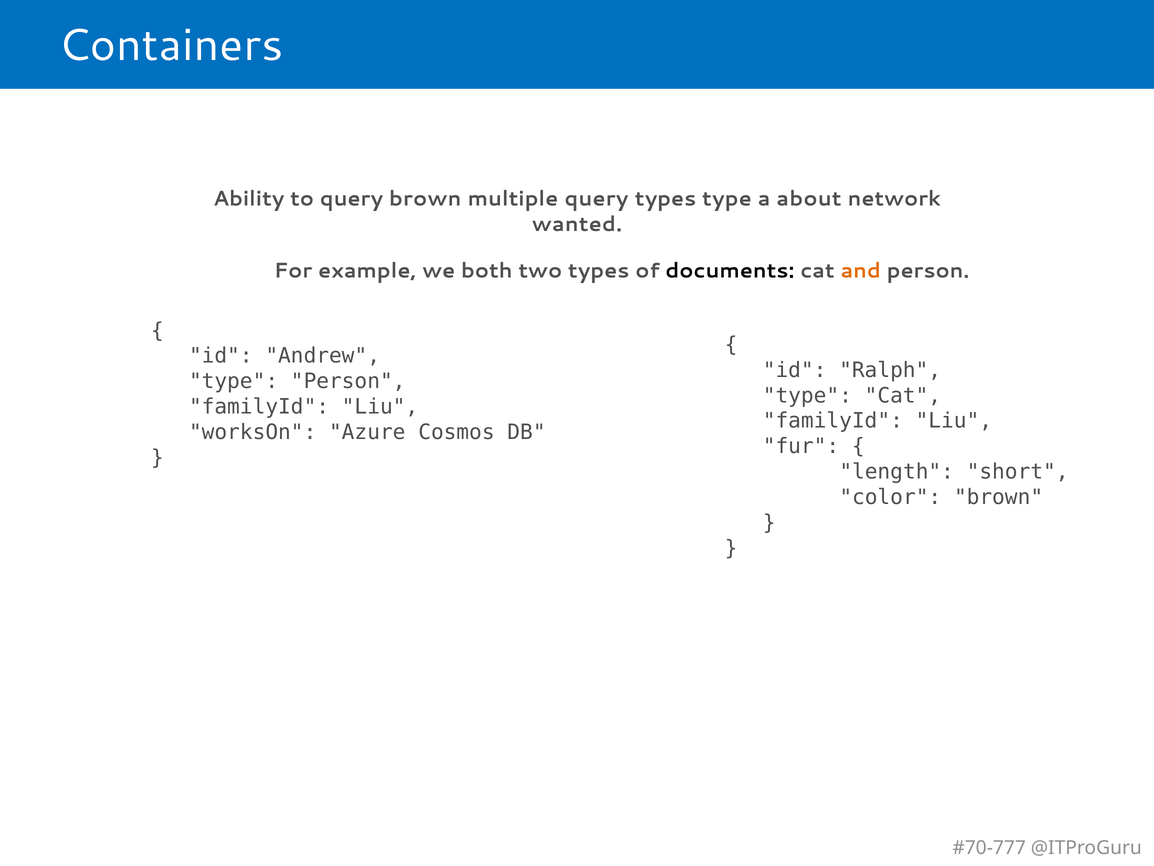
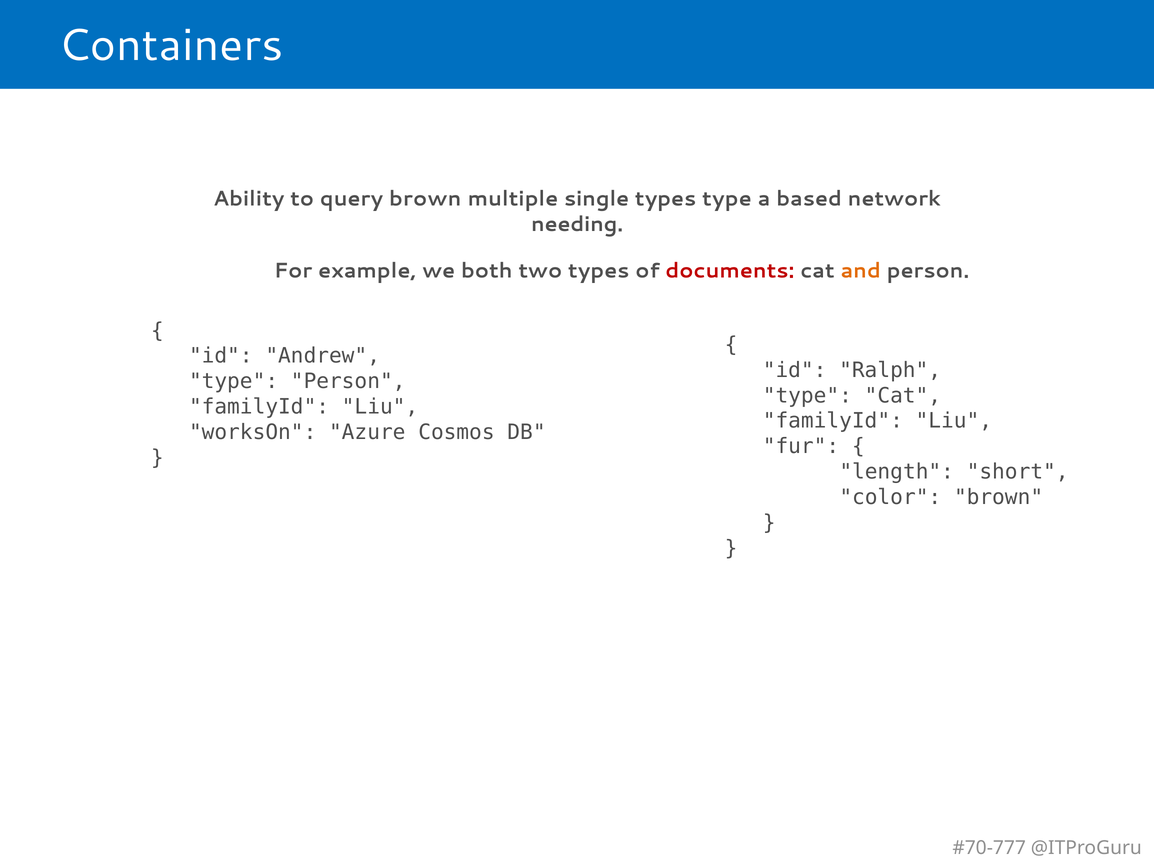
multiple query: query -> single
about: about -> based
wanted: wanted -> needing
documents colour: black -> red
